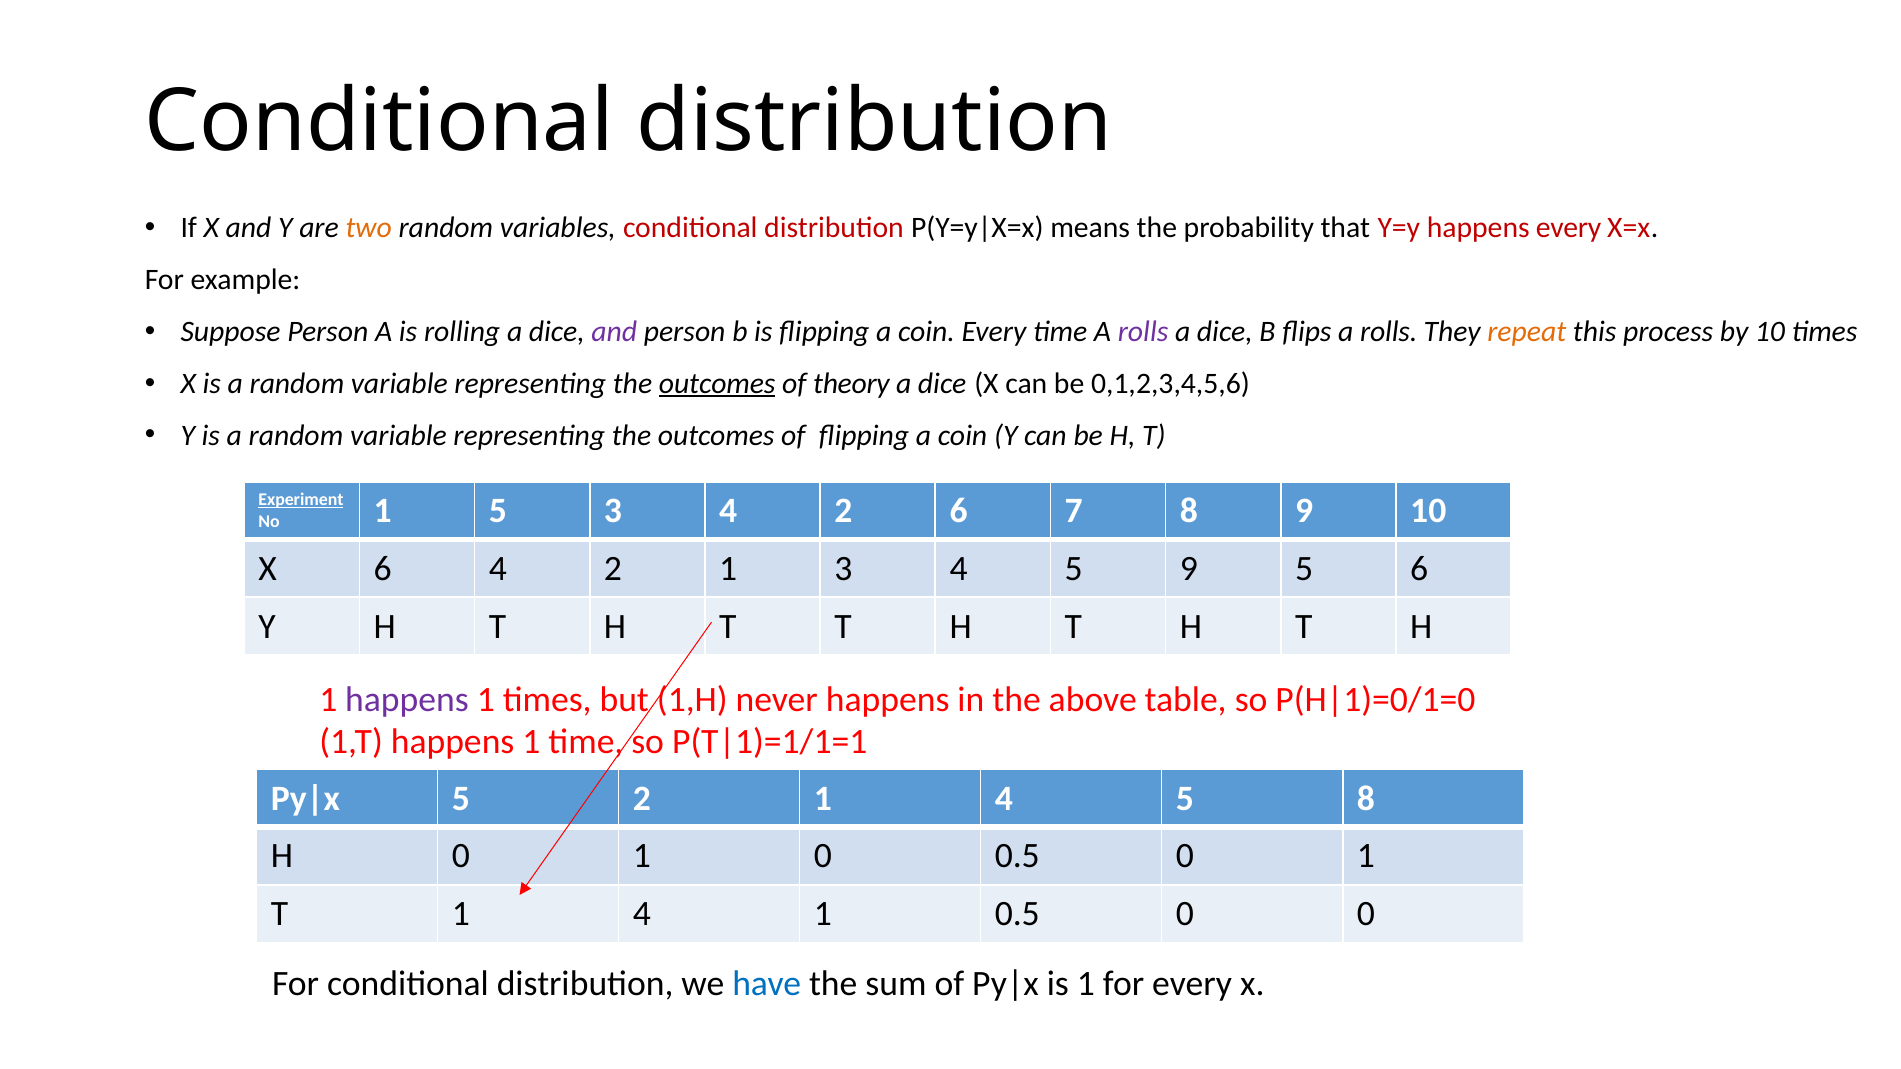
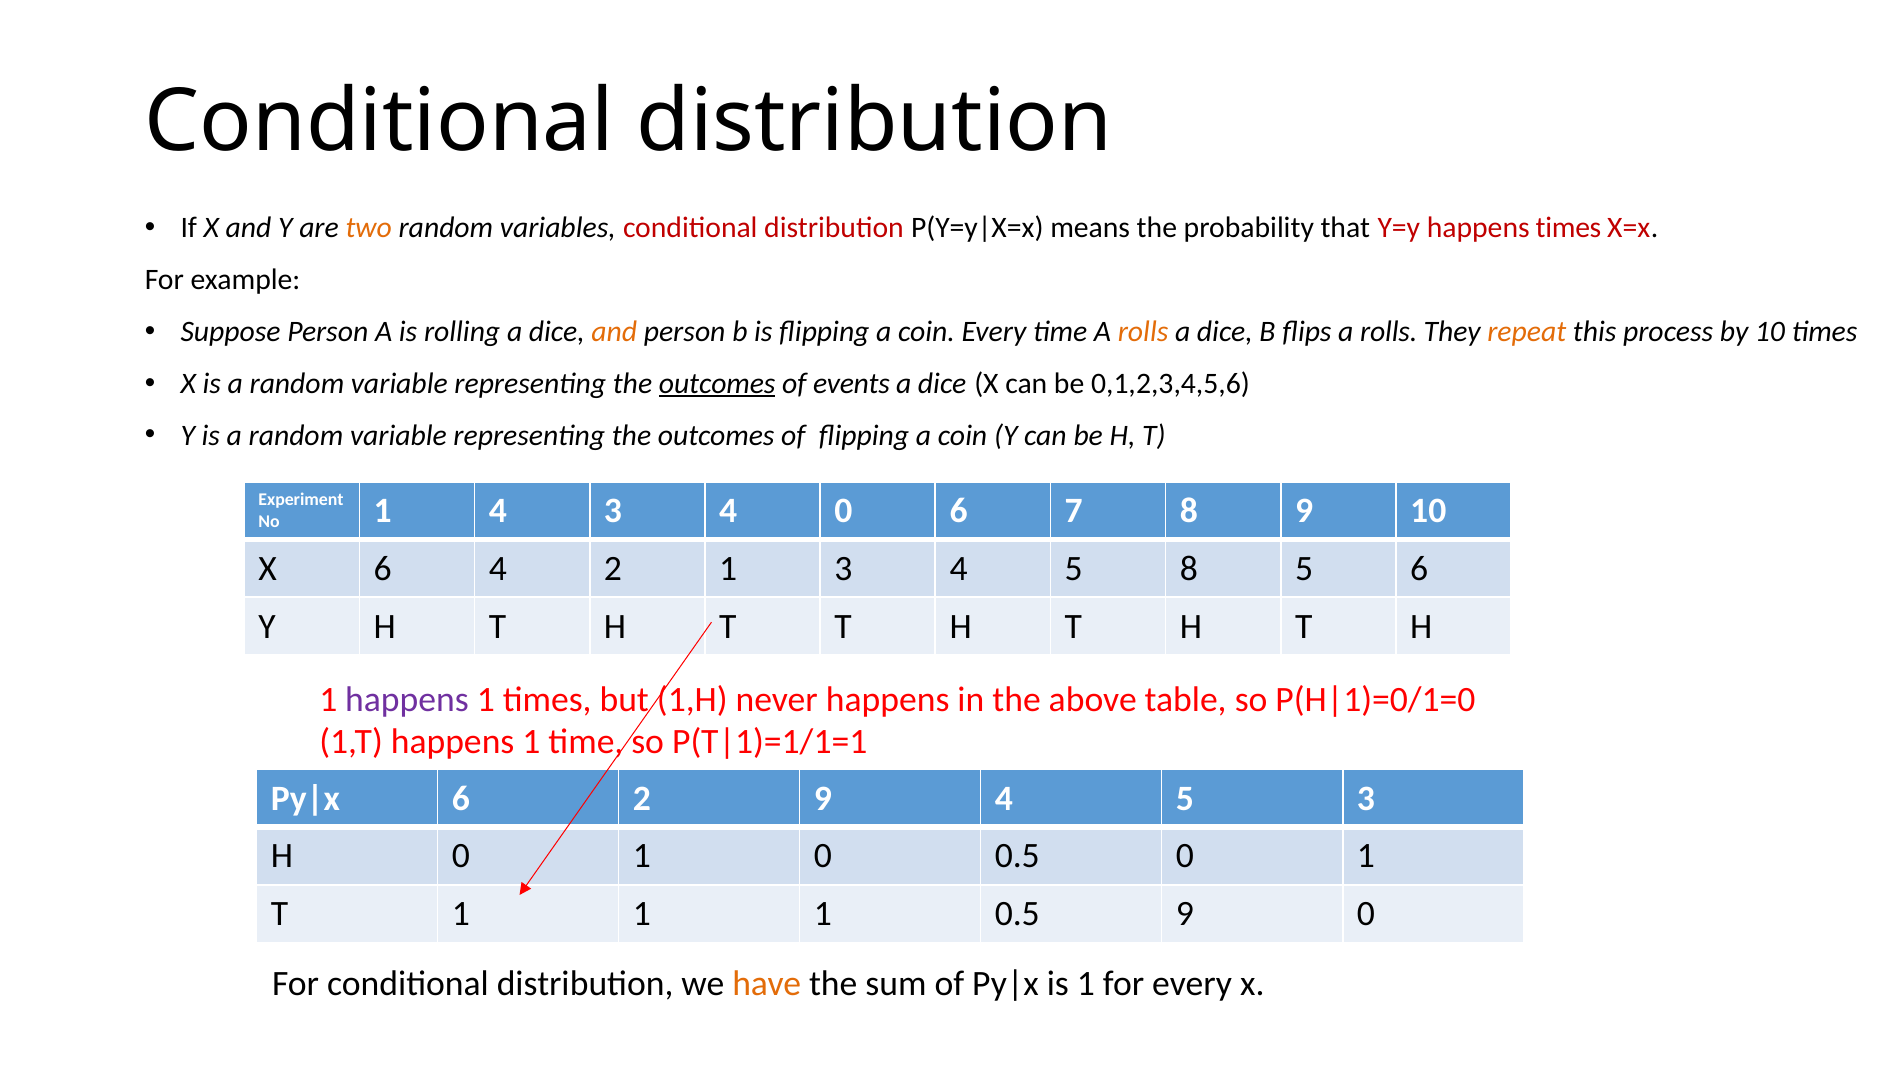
happens every: every -> times
and at (614, 332) colour: purple -> orange
rolls at (1143, 332) colour: purple -> orange
theory: theory -> events
Experiment underline: present -> none
1 5: 5 -> 4
3 4 2: 2 -> 0
5 9: 9 -> 8
5 at (461, 799): 5 -> 6
1 at (823, 799): 1 -> 9
5 8: 8 -> 3
T 1 4: 4 -> 1
1 0.5 0: 0 -> 9
have colour: blue -> orange
